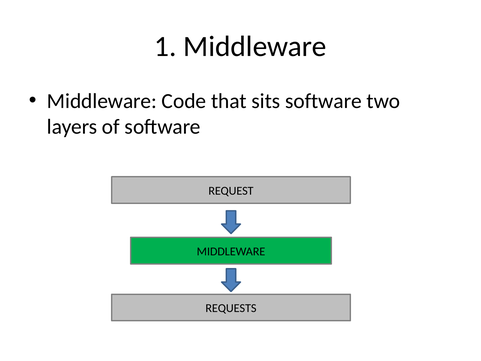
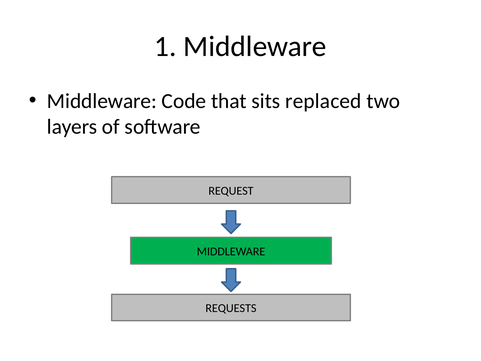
sits software: software -> replaced
